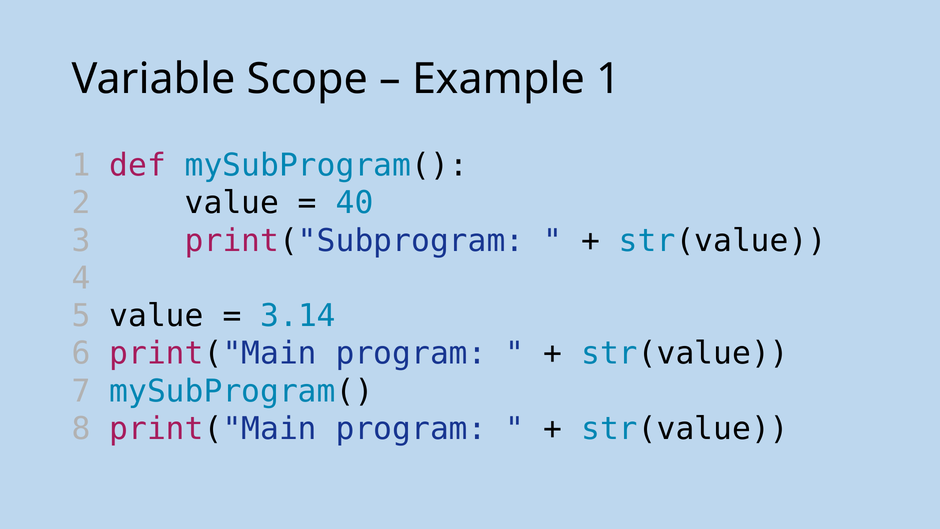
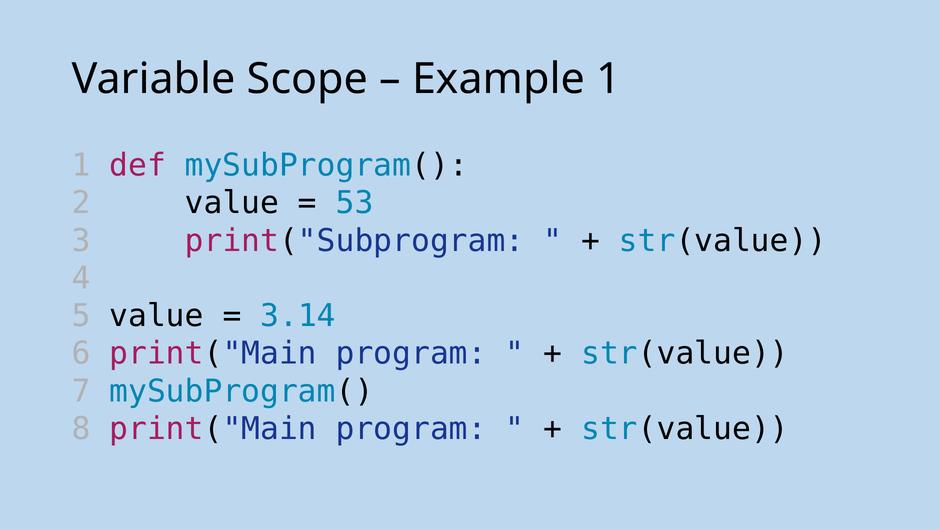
40: 40 -> 53
